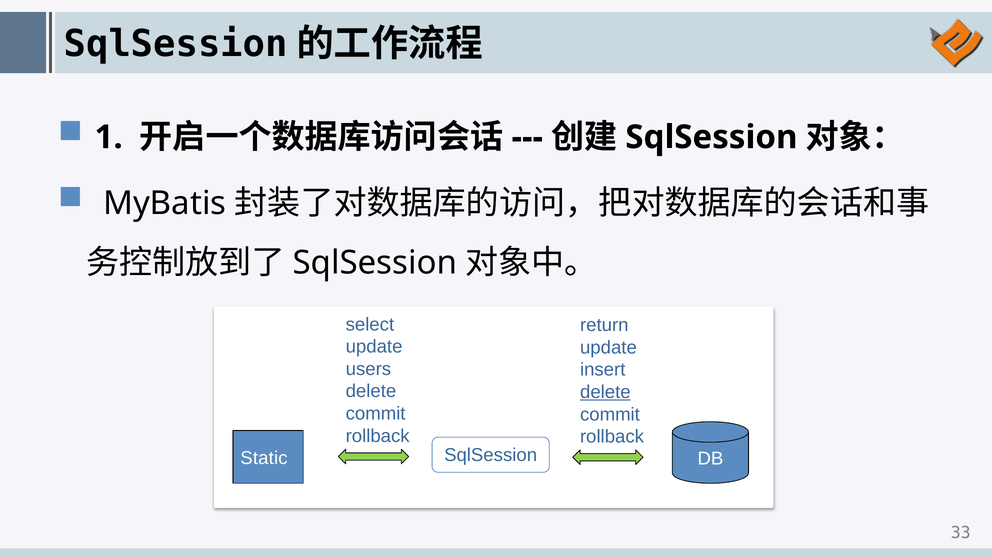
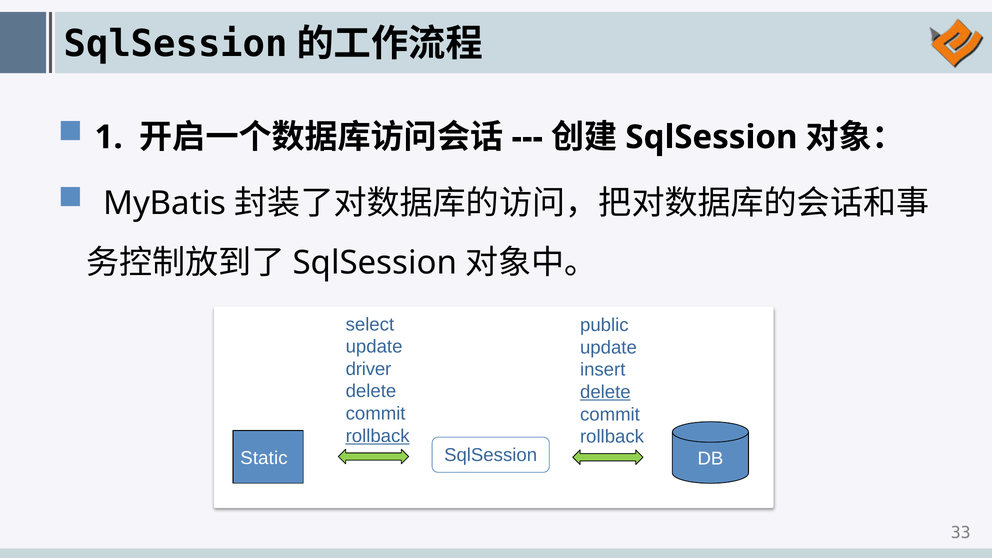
return: return -> public
users: users -> driver
rollback at (378, 436) underline: none -> present
